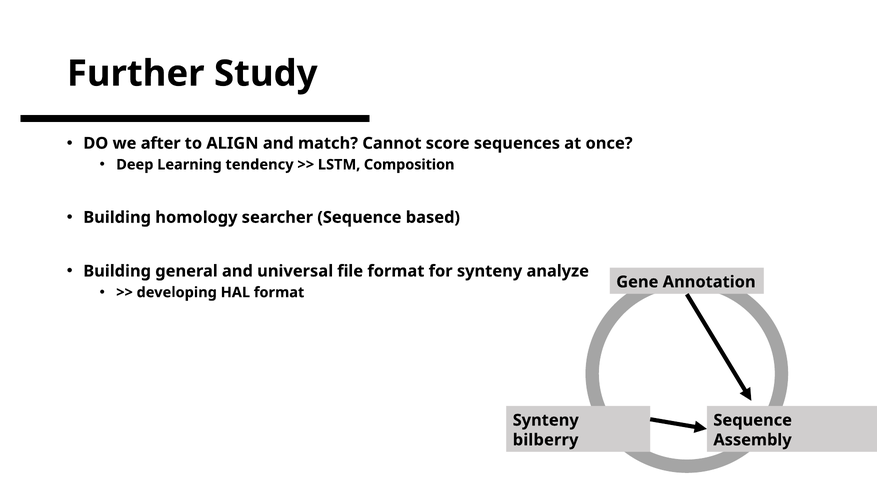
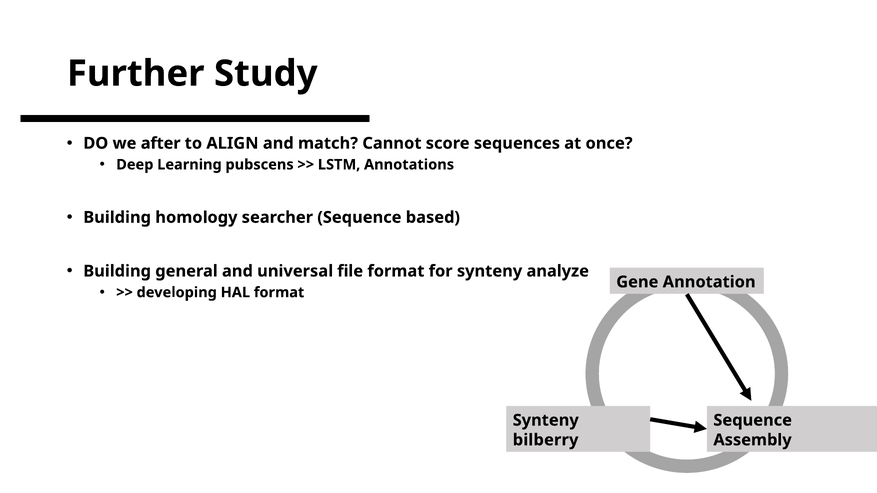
tendency: tendency -> pubscens
Composition: Composition -> Annotations
